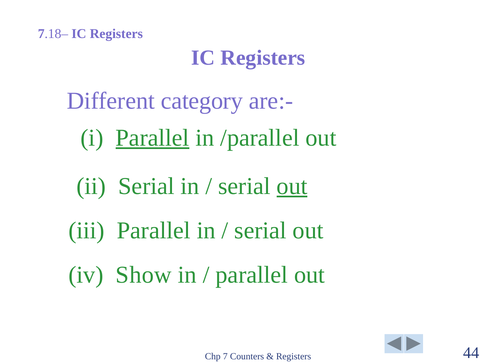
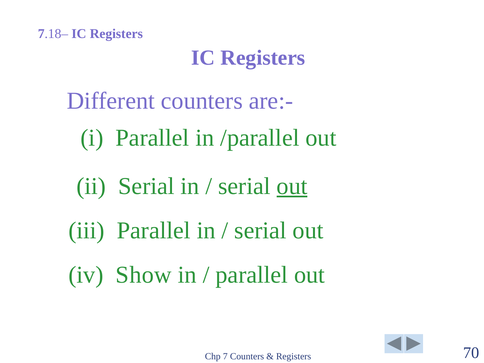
Different category: category -> counters
Parallel at (152, 138) underline: present -> none
44: 44 -> 70
